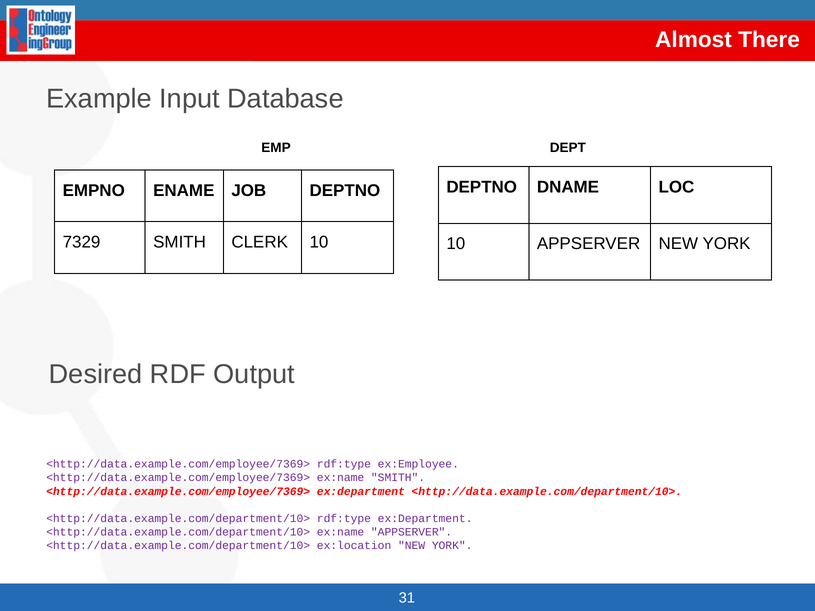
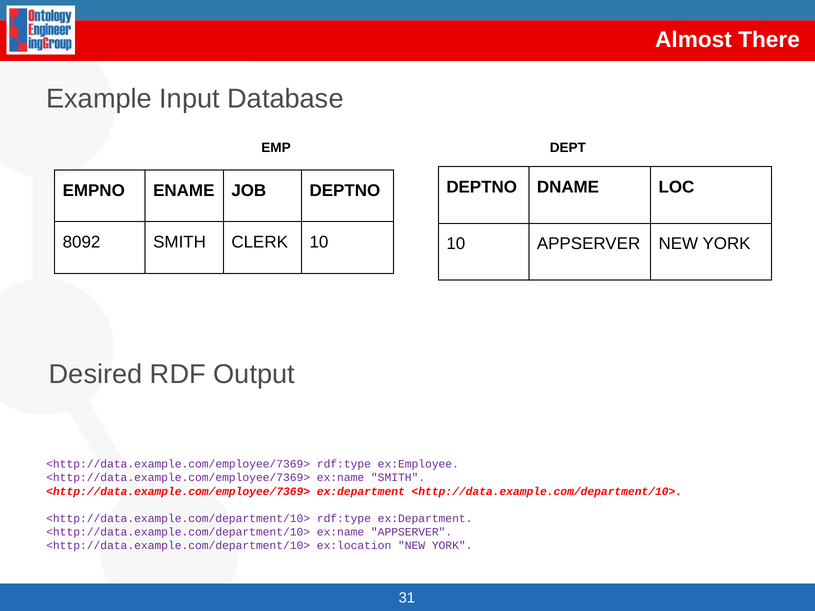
7329: 7329 -> 8092
